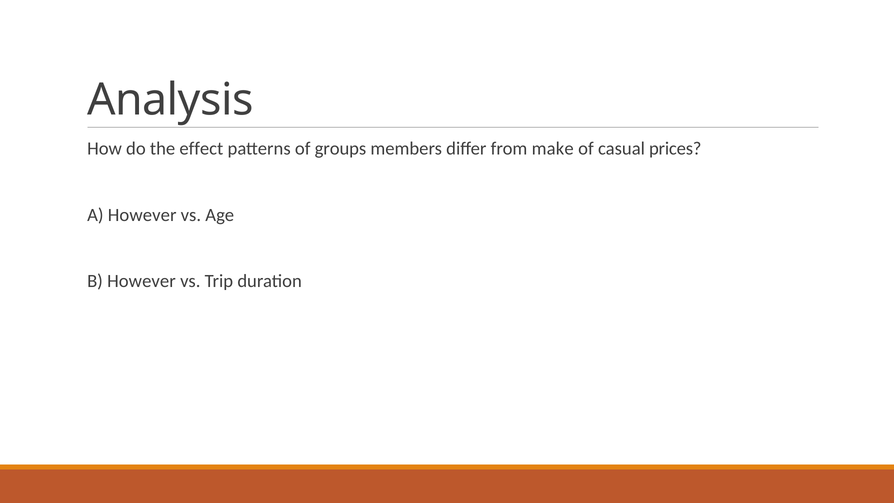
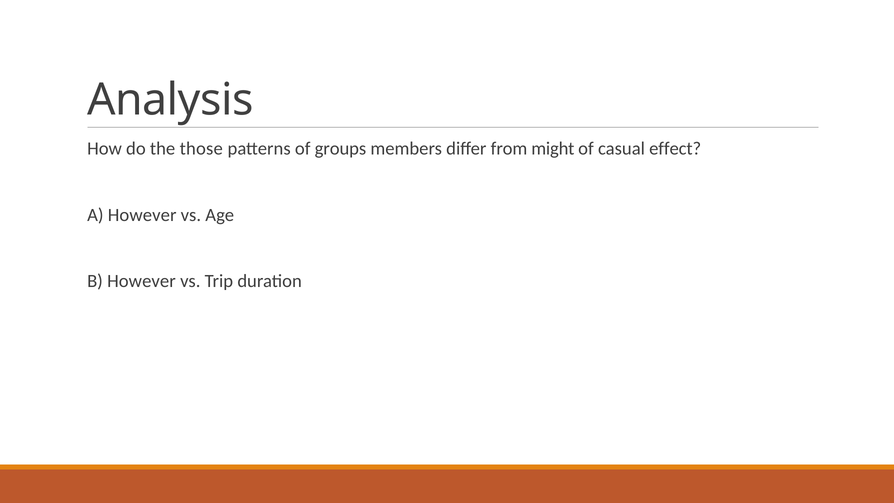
effect: effect -> those
make: make -> might
prices: prices -> effect
